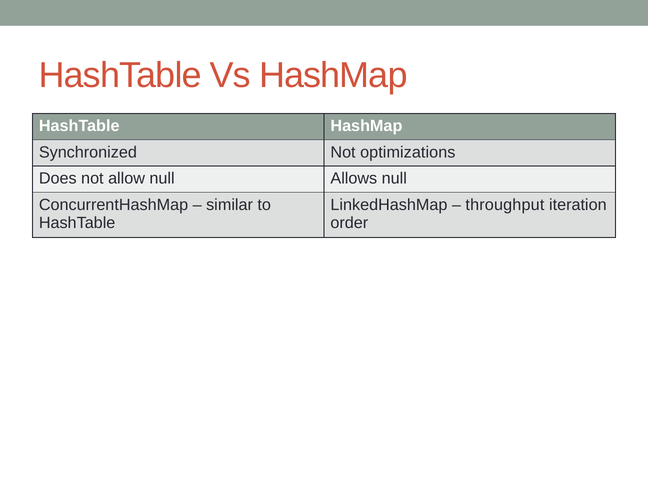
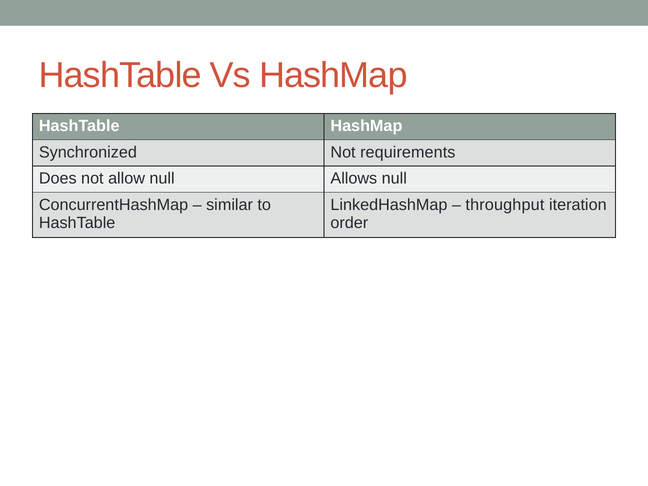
optimizations: optimizations -> requirements
